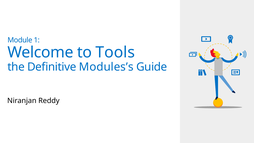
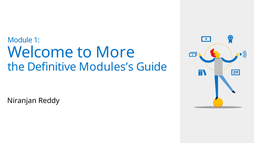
Tools: Tools -> More
